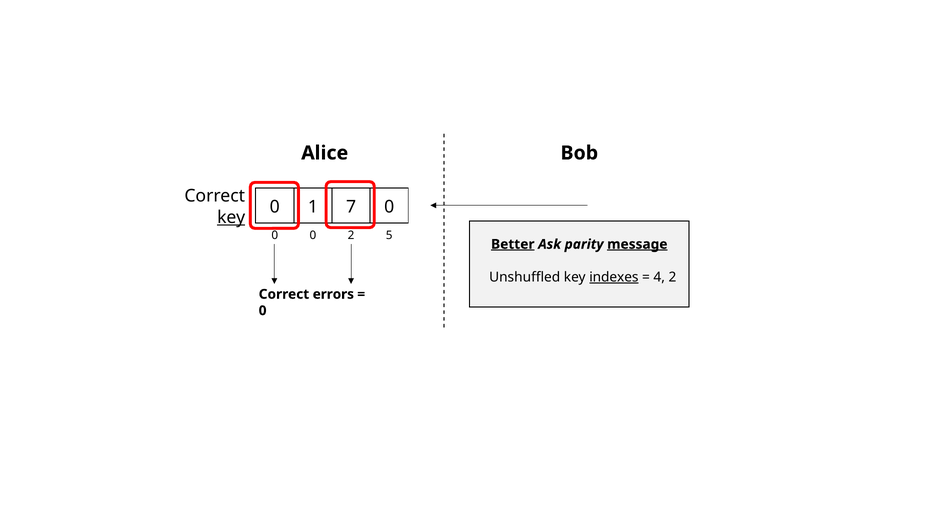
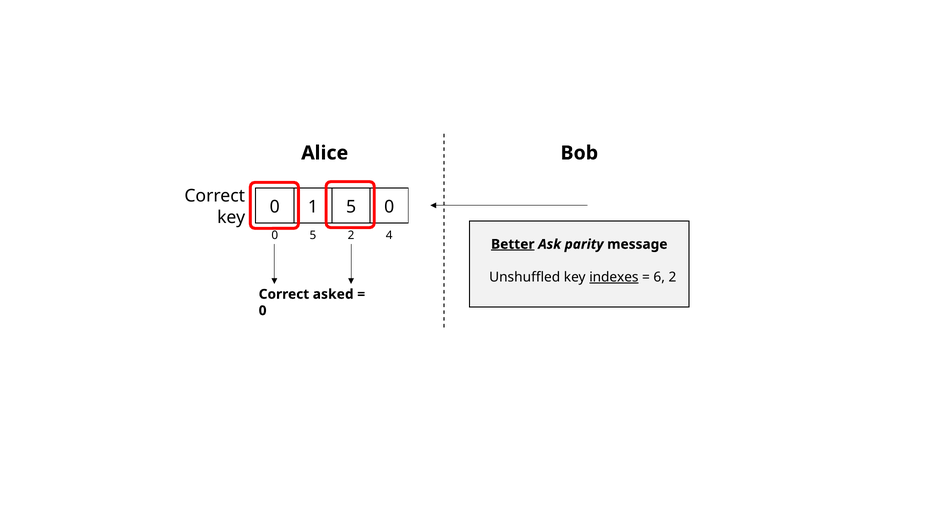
1 7: 7 -> 5
key at (231, 217) underline: present -> none
0 at (313, 235): 0 -> 5
5: 5 -> 4
message underline: present -> none
4: 4 -> 6
errors: errors -> asked
